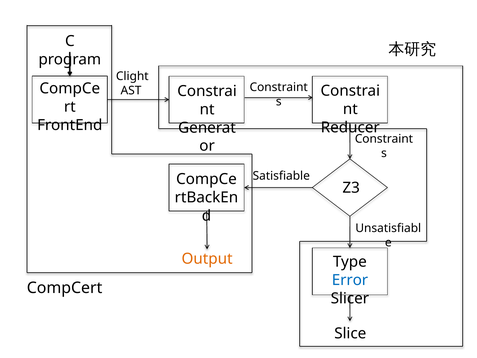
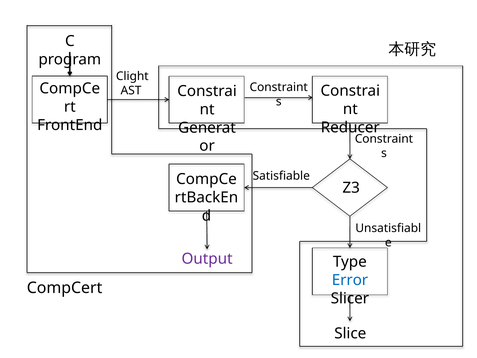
Output colour: orange -> purple
